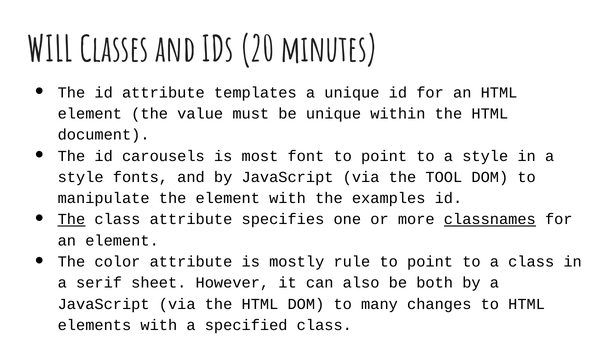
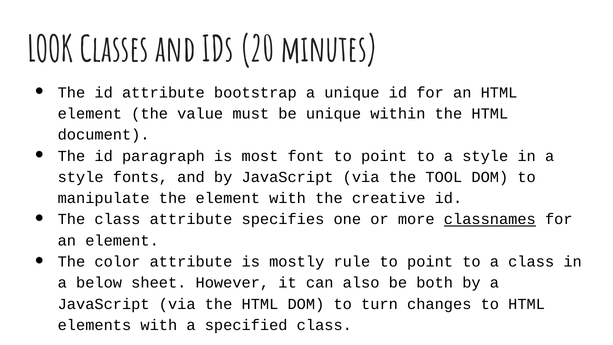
WILL: WILL -> LOOK
templates: templates -> bootstrap
carousels: carousels -> paragraph
examples: examples -> creative
The at (71, 219) underline: present -> none
serif: serif -> below
many: many -> turn
